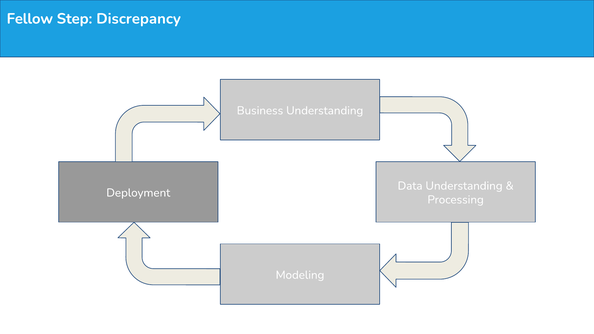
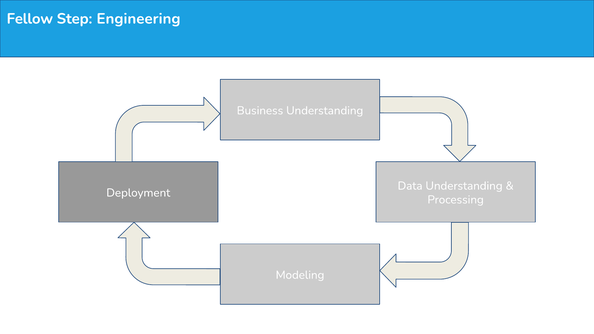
Discrepancy: Discrepancy -> Engineering
